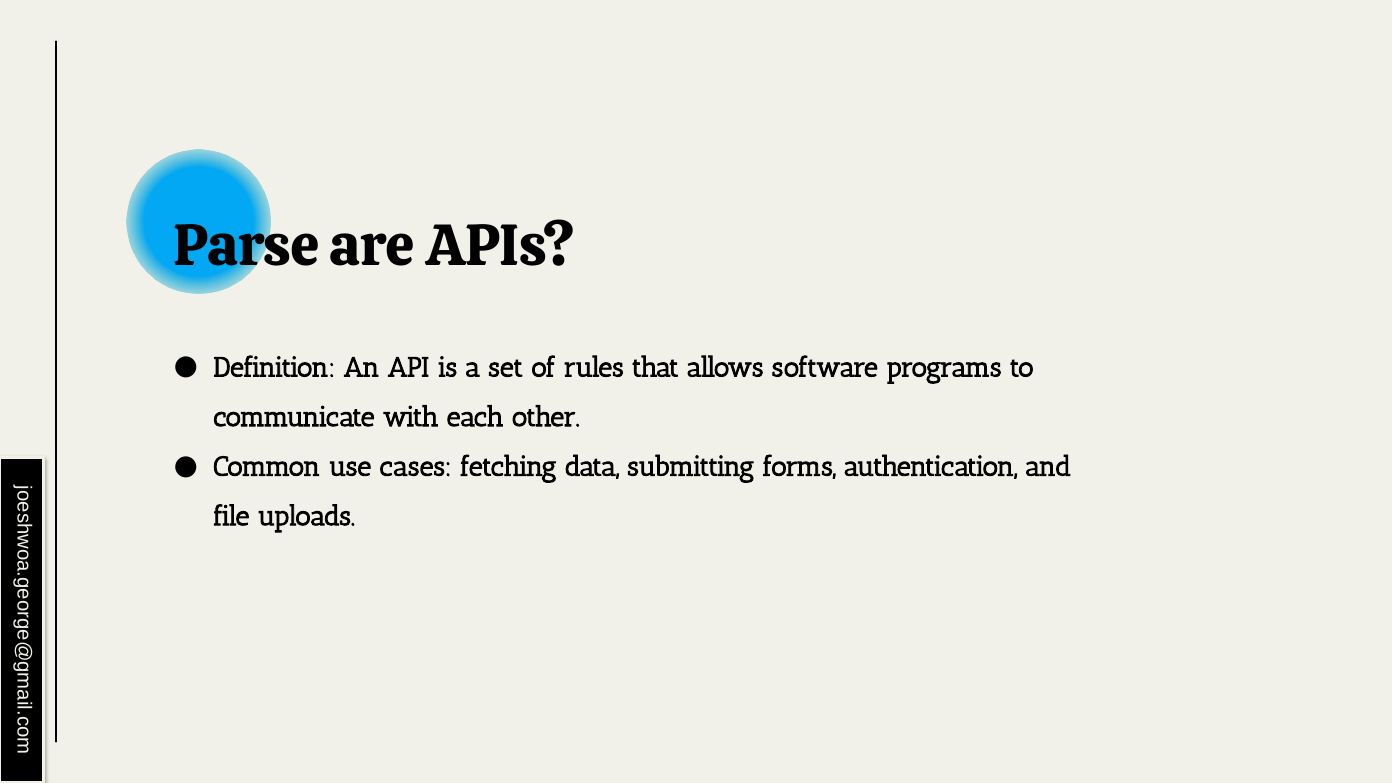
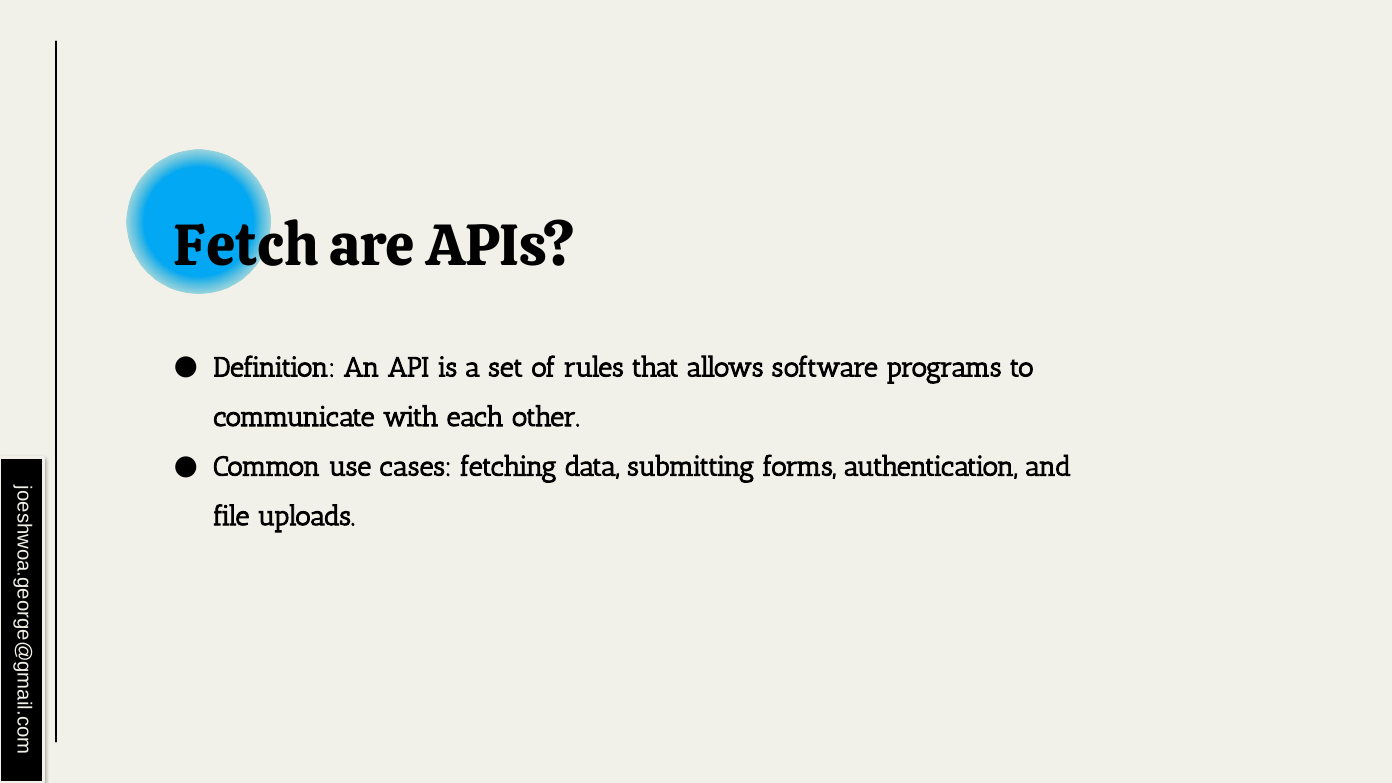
Parse: Parse -> Fetch
